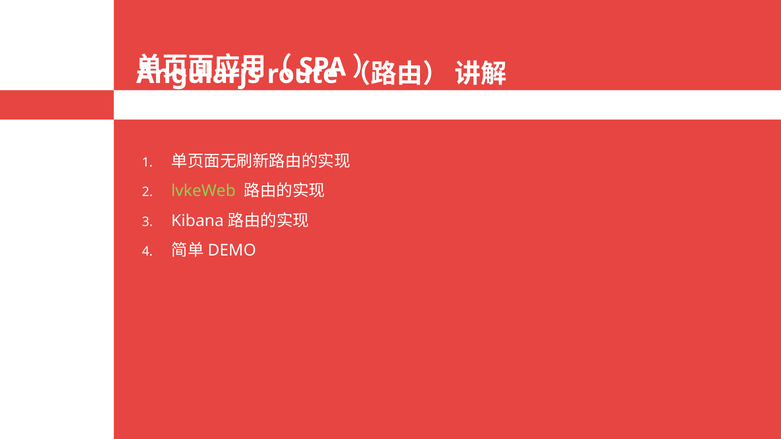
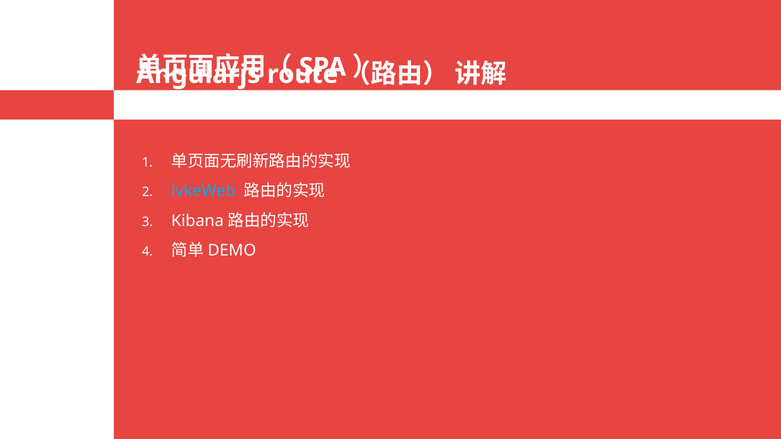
lvkeWeb colour: light green -> light blue
